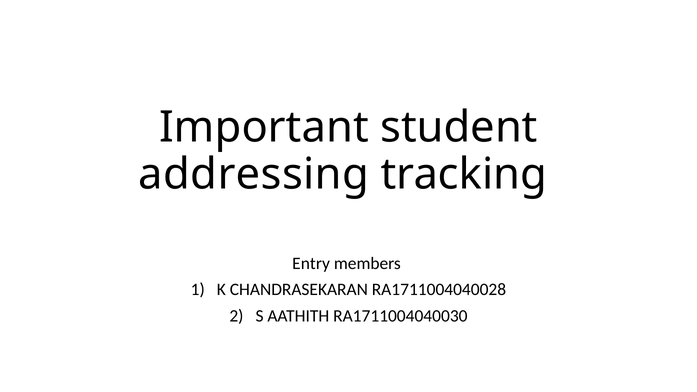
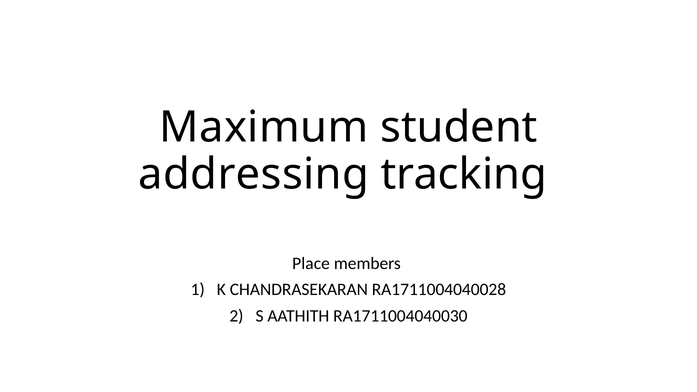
Important: Important -> Maximum
Entry: Entry -> Place
